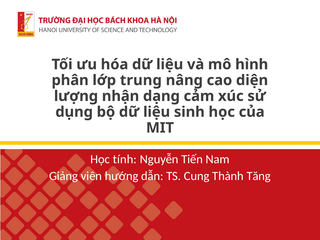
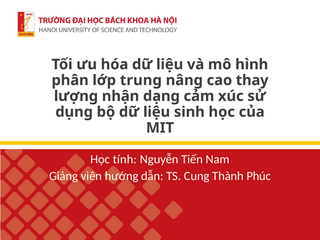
diện: diện -> thay
Tăng: Tăng -> Phúc
